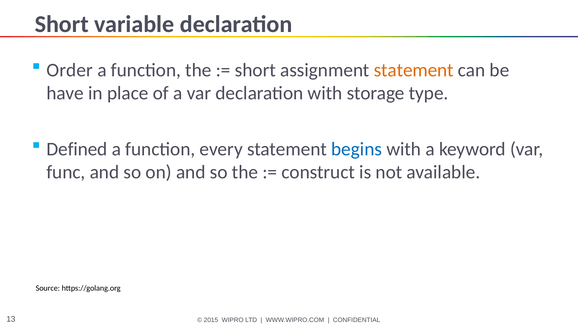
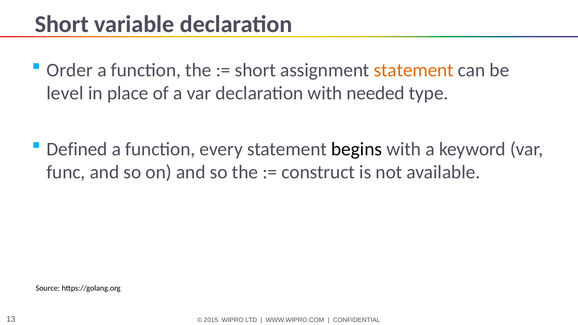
have: have -> level
storage: storage -> needed
begins colour: blue -> black
